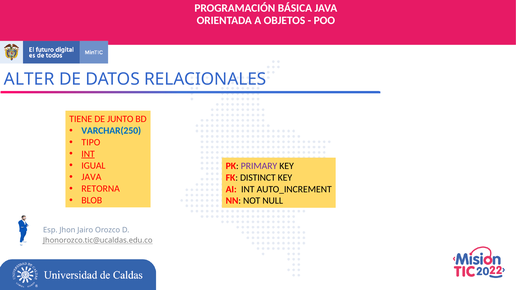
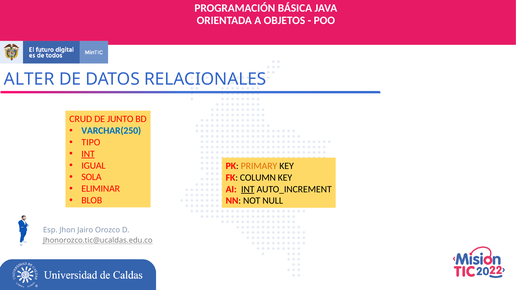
TIENE: TIENE -> CRUD
PRIMARY colour: purple -> orange
JAVA at (91, 177): JAVA -> SOLA
DISTINCT: DISTINCT -> COLUMN
RETORNA: RETORNA -> ELIMINAR
INT at (248, 189) underline: none -> present
